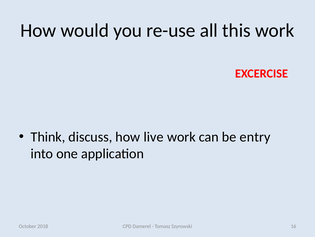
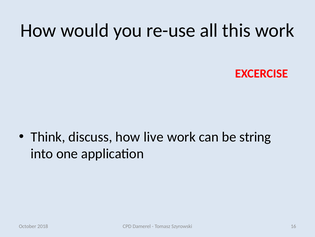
entry: entry -> string
